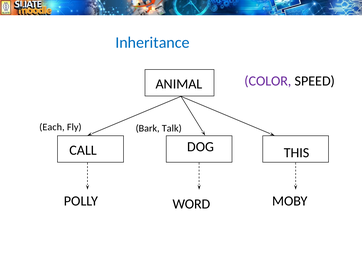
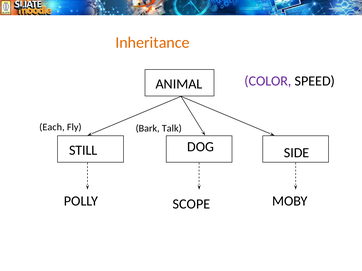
Inheritance colour: blue -> orange
CALL: CALL -> STILL
THIS: THIS -> SIDE
WORD: WORD -> SCOPE
